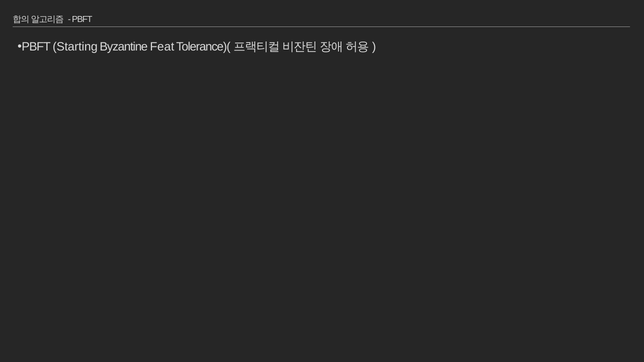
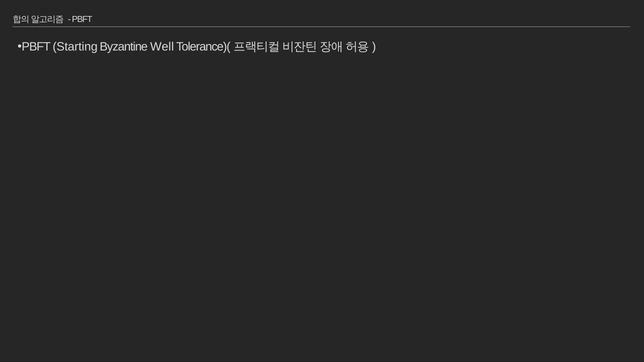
Feat: Feat -> Well
